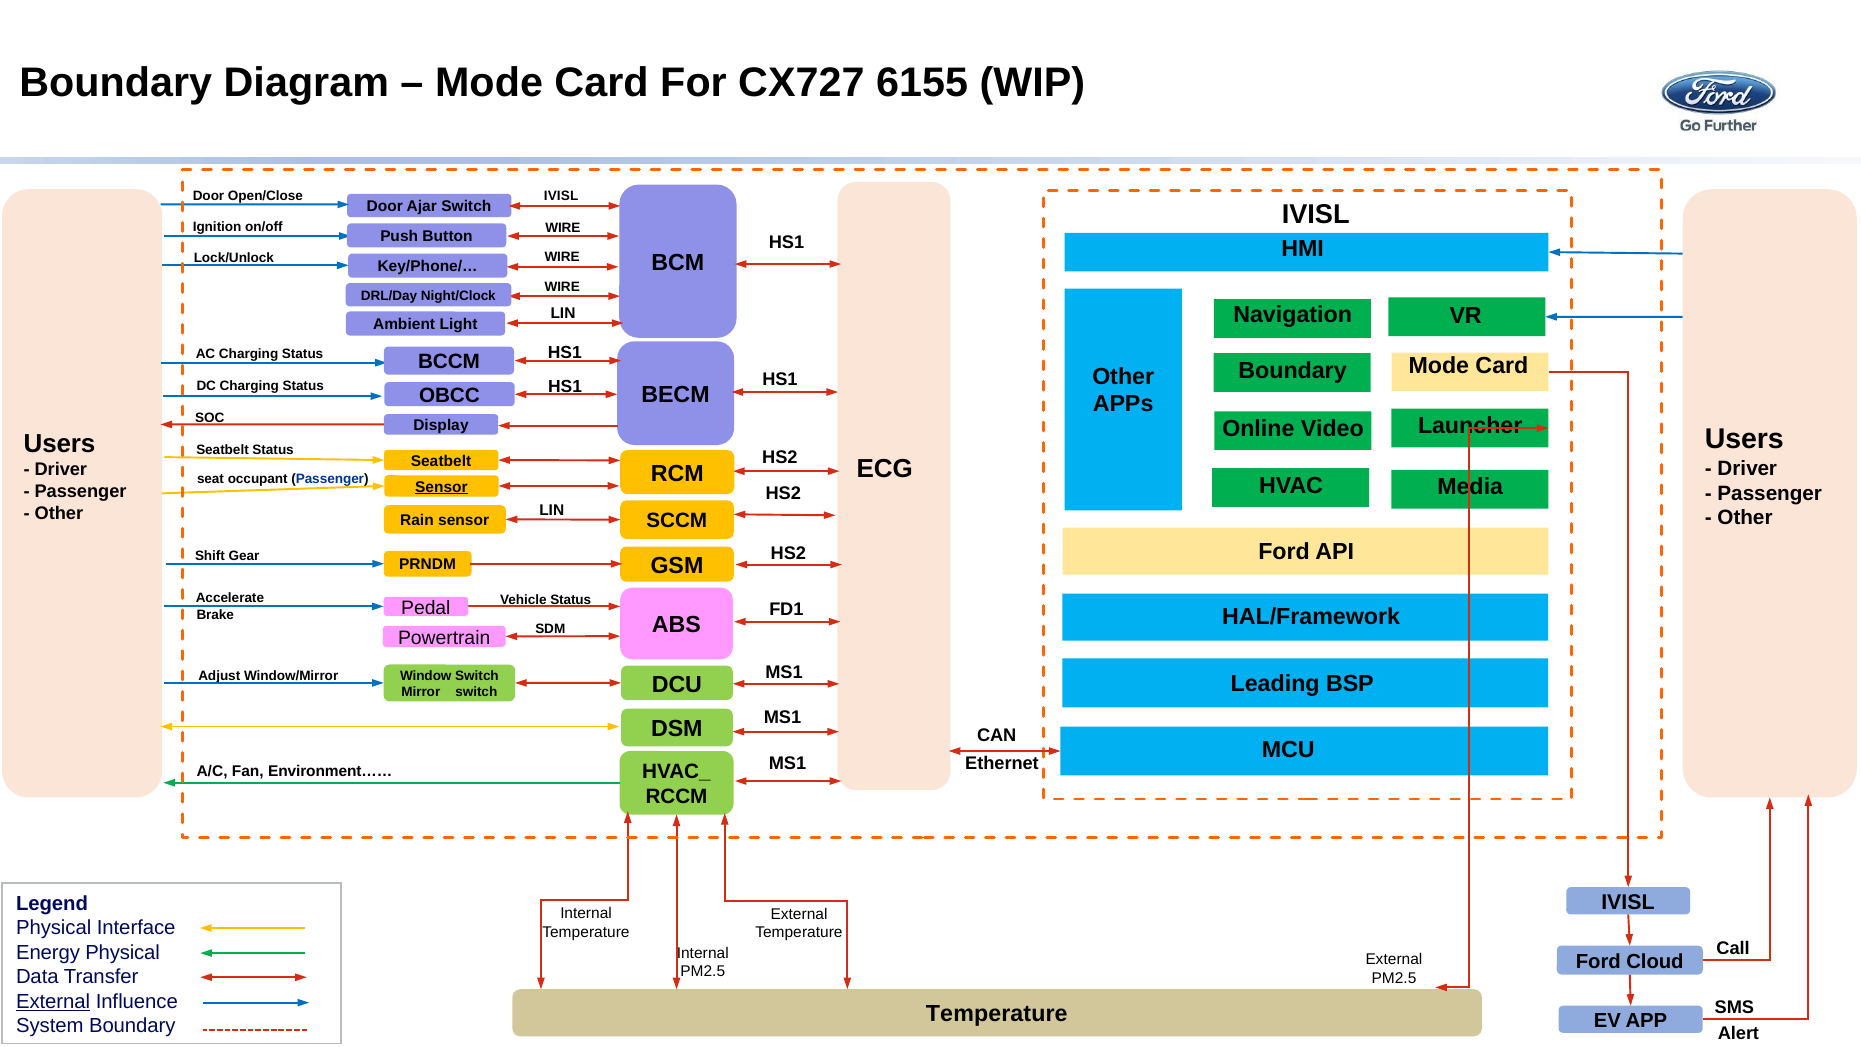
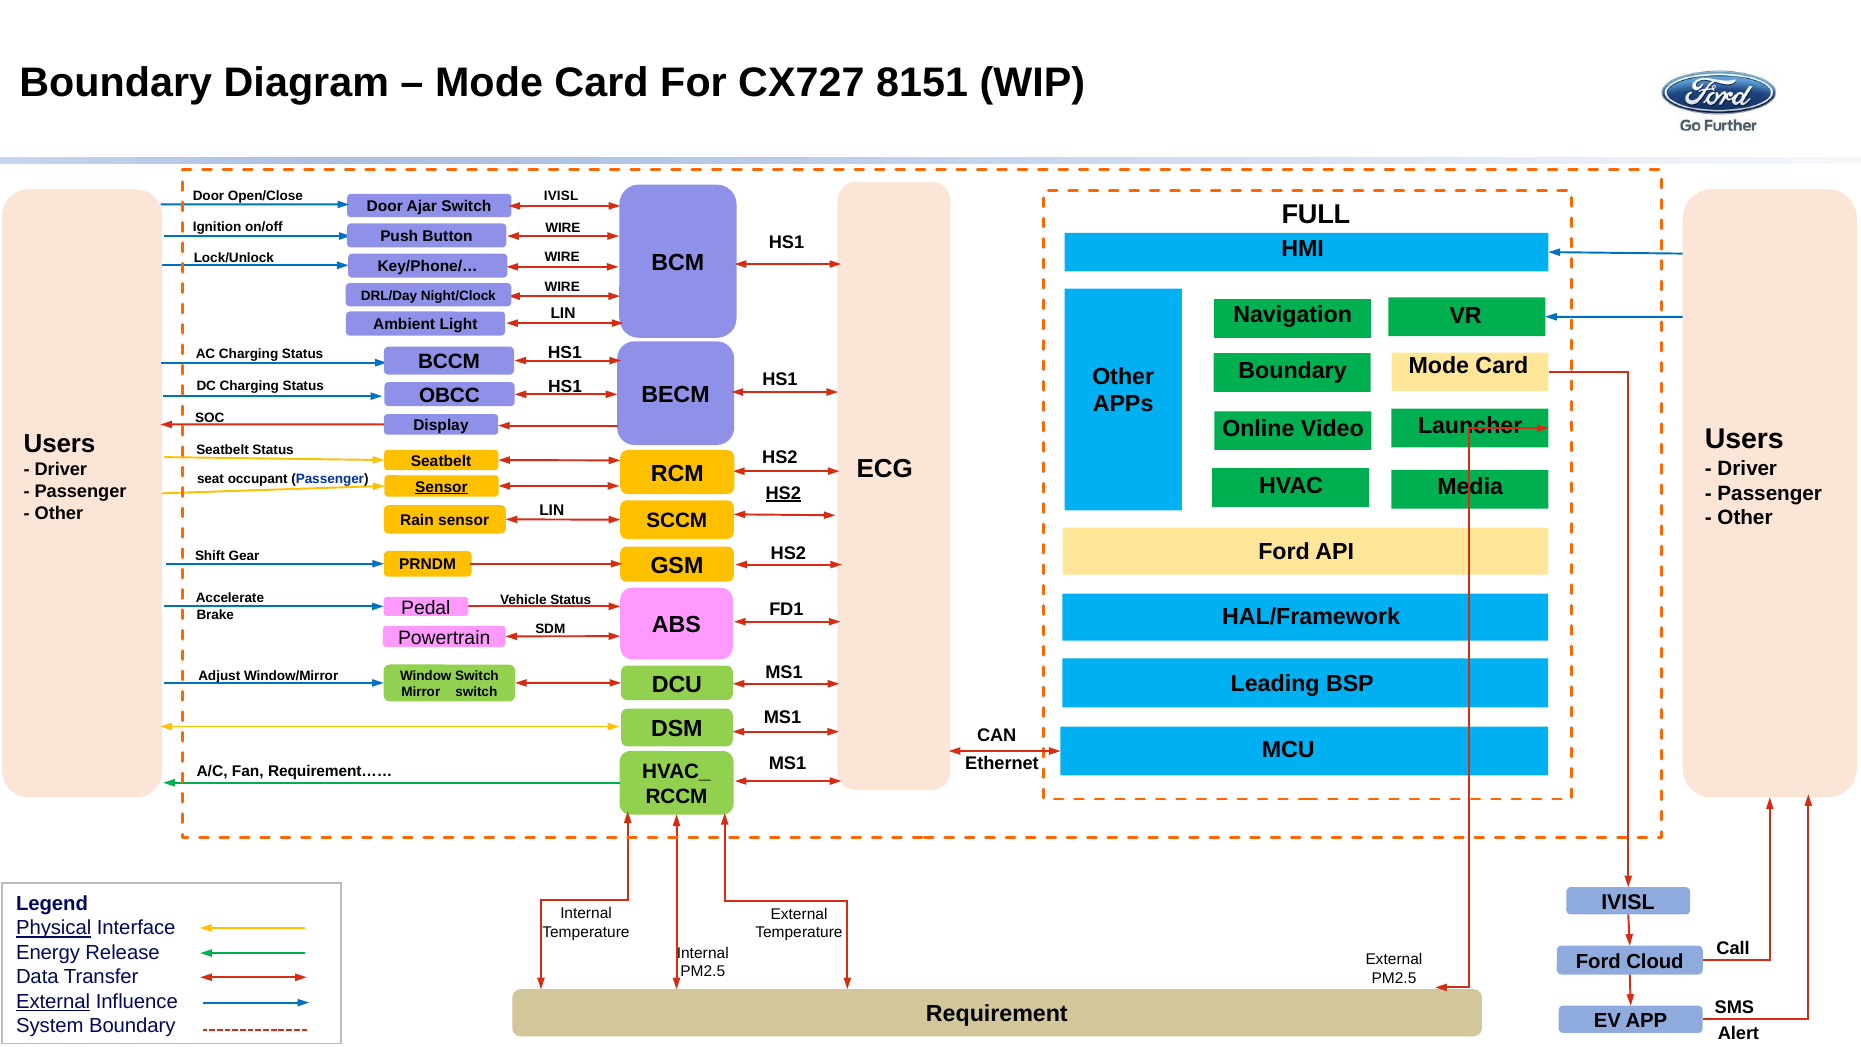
6155: 6155 -> 8151
IVISL at (1316, 214): IVISL -> FULL
HS2 at (783, 493) underline: none -> present
Environment……: Environment…… -> Requirement……
Physical at (54, 928) underline: none -> present
Energy Physical: Physical -> Release
Temperature at (997, 1014): Temperature -> Requirement
